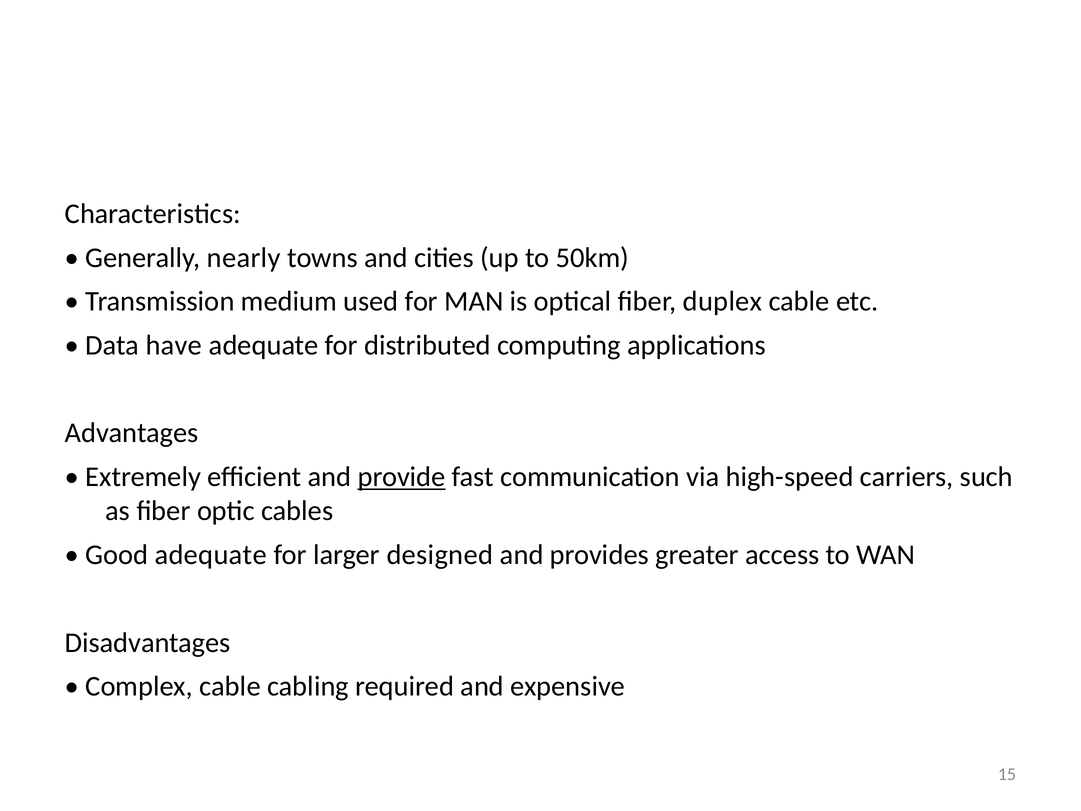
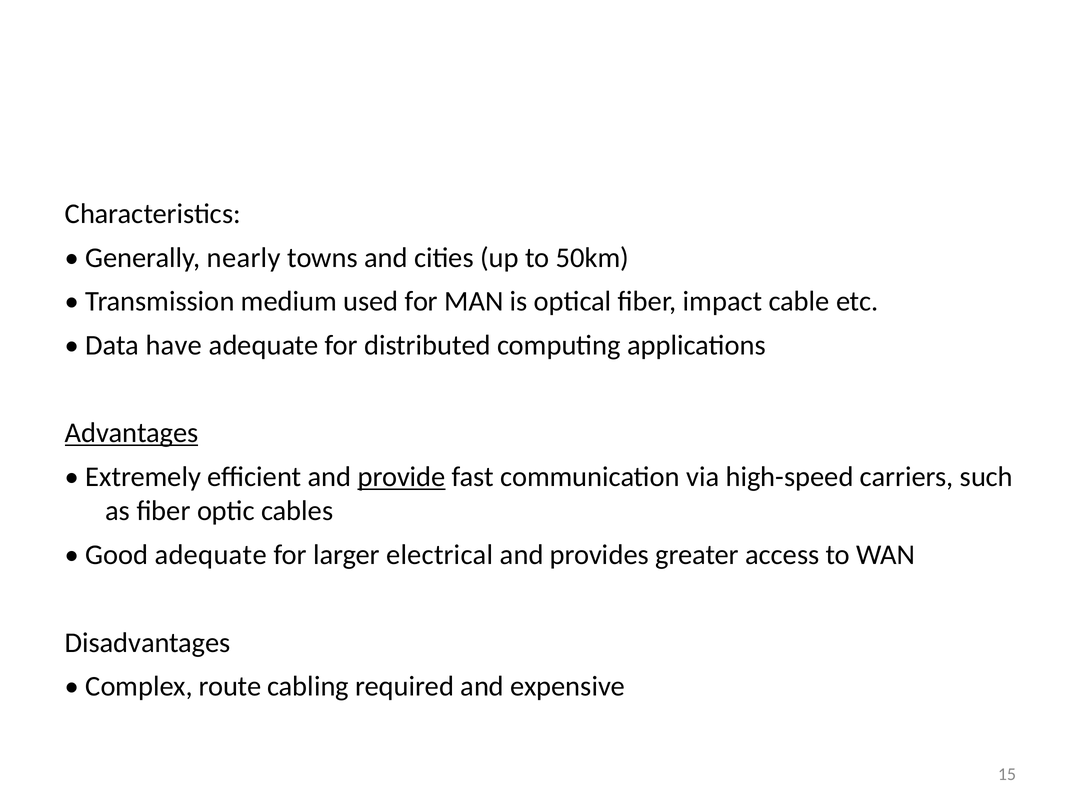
duplex: duplex -> impact
Advantages underline: none -> present
designed: designed -> electrical
Complex cable: cable -> route
